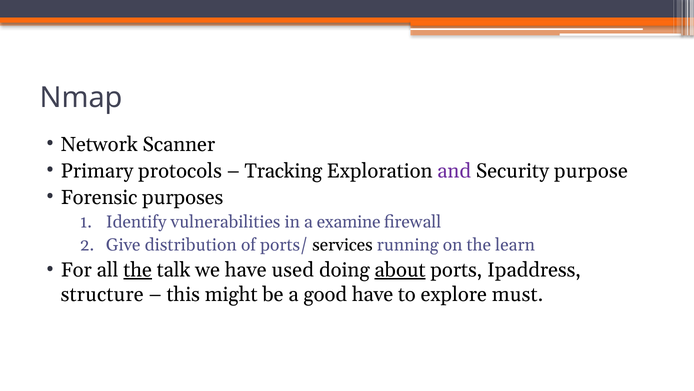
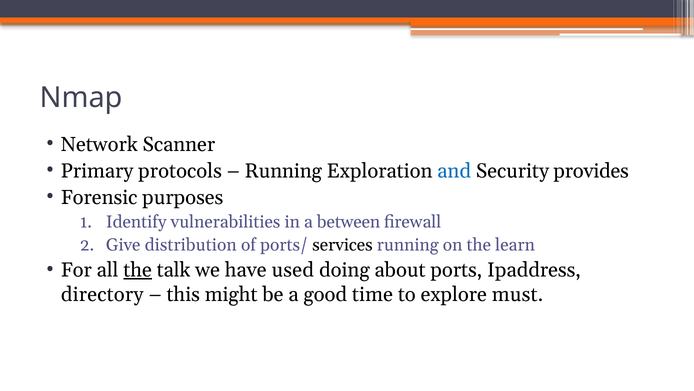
Tracking at (283, 171): Tracking -> Running
and colour: purple -> blue
purpose: purpose -> provides
examine: examine -> between
about underline: present -> none
structure: structure -> directory
good have: have -> time
